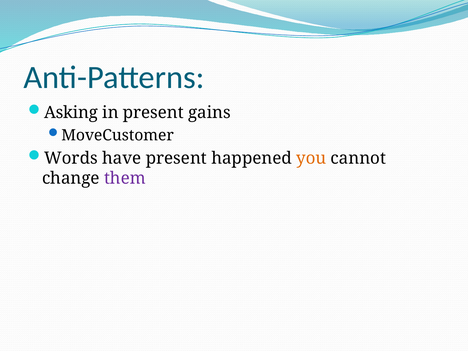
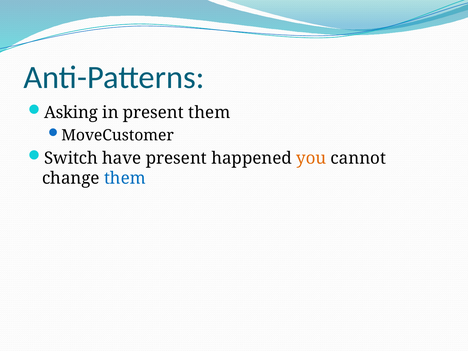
present gains: gains -> them
Words: Words -> Switch
them at (125, 178) colour: purple -> blue
